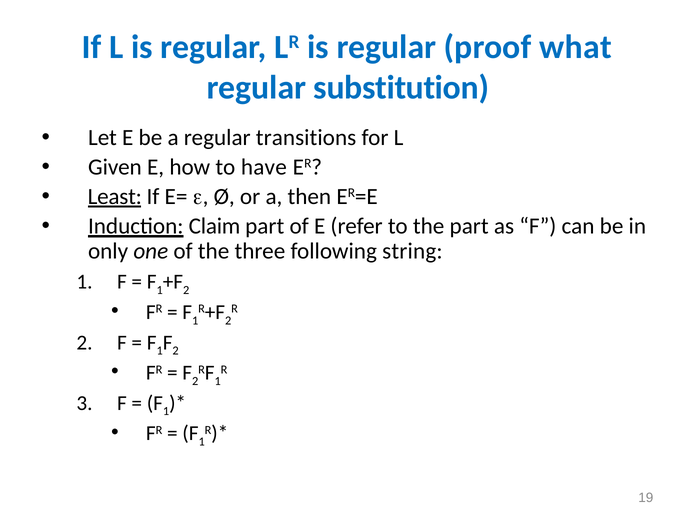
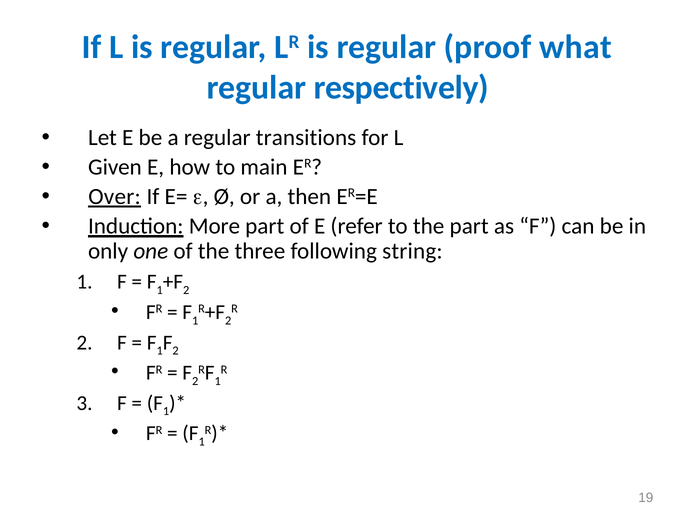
substitution: substitution -> respectively
have: have -> main
Least: Least -> Over
Claim: Claim -> More
